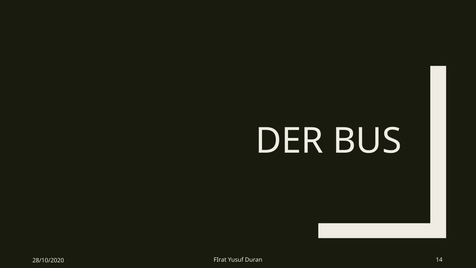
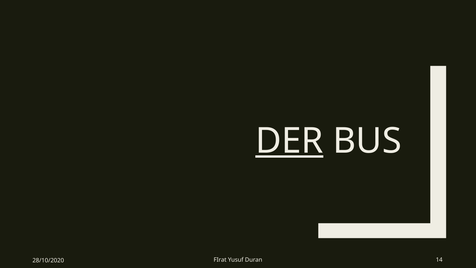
DER underline: none -> present
